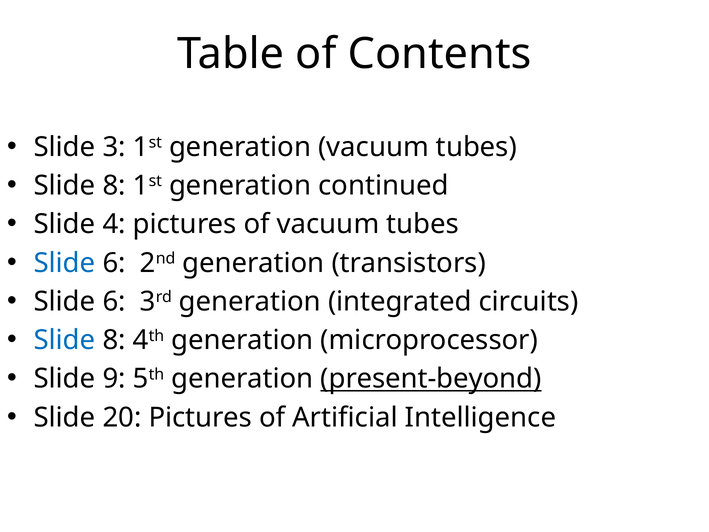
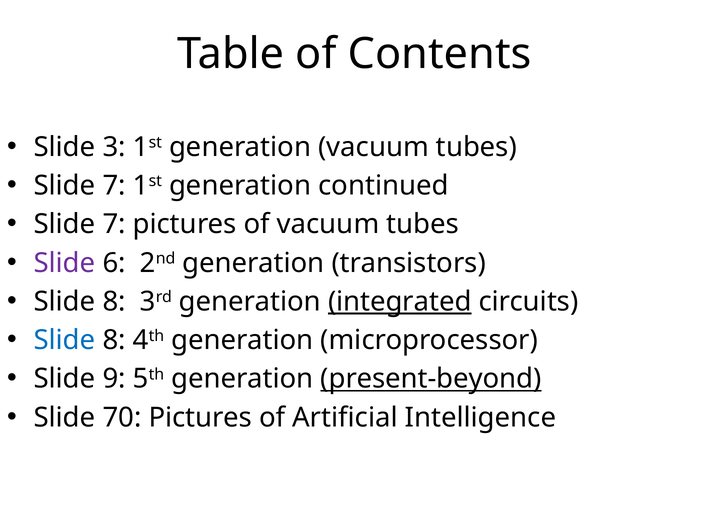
8 at (114, 186): 8 -> 7
4 at (114, 224): 4 -> 7
Slide at (65, 263) colour: blue -> purple
6 at (114, 301): 6 -> 8
integrated underline: none -> present
20: 20 -> 70
